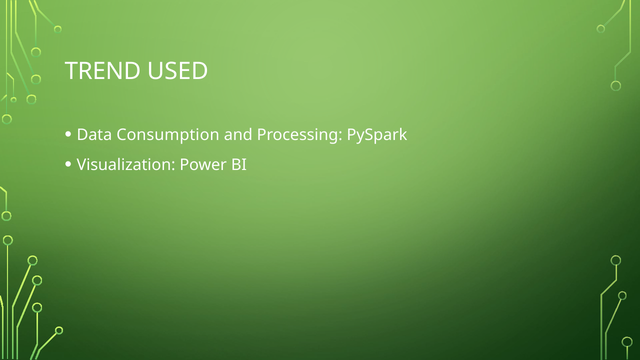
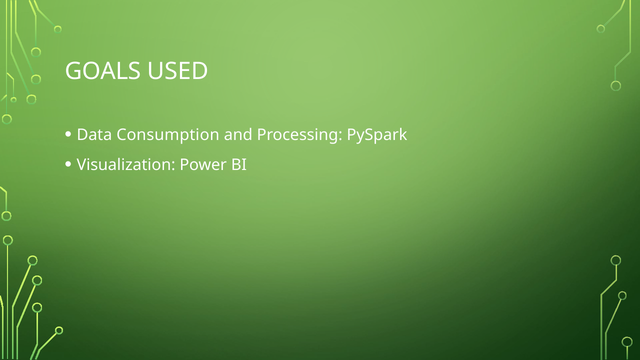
TREND: TREND -> GOALS
